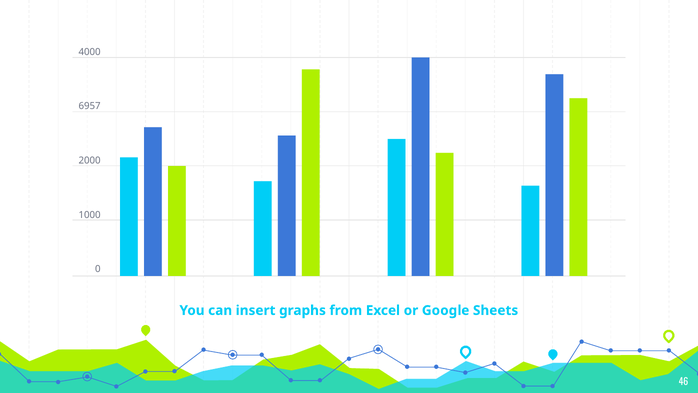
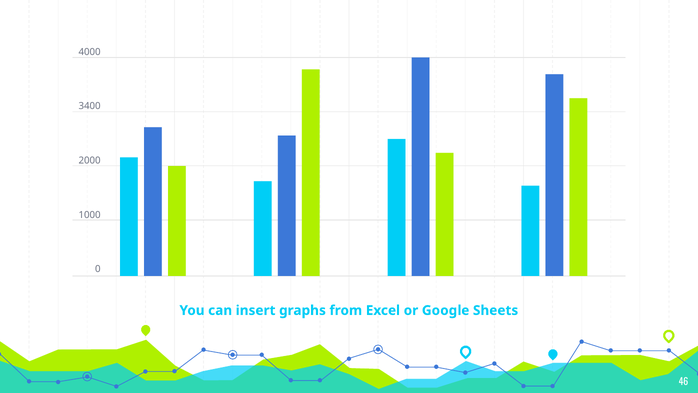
6957: 6957 -> 3400
